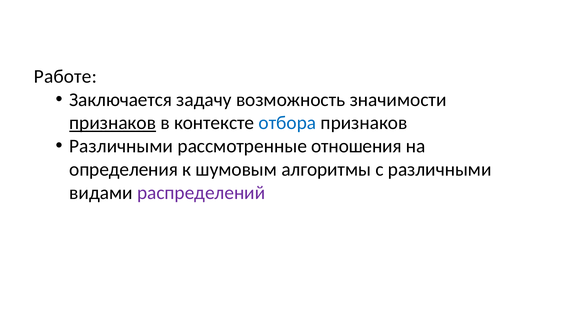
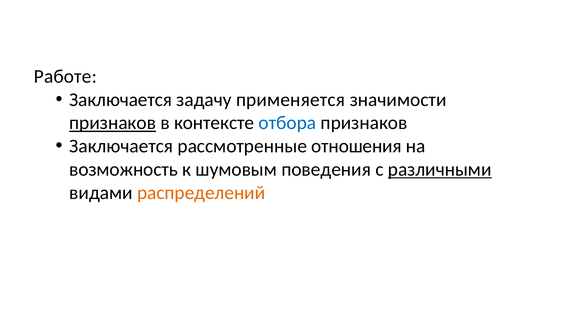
возможность: возможность -> применяется
Различными at (121, 146): Различными -> Заключается
определения: определения -> возможность
алгоритмы: алгоритмы -> поведения
различными at (440, 169) underline: none -> present
распределений colour: purple -> orange
